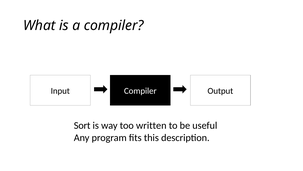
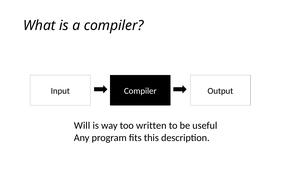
Sort: Sort -> Will
